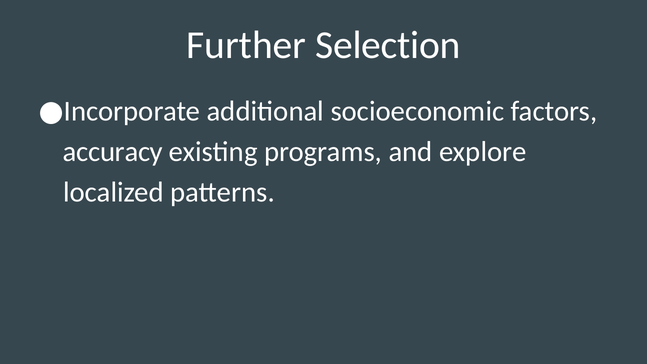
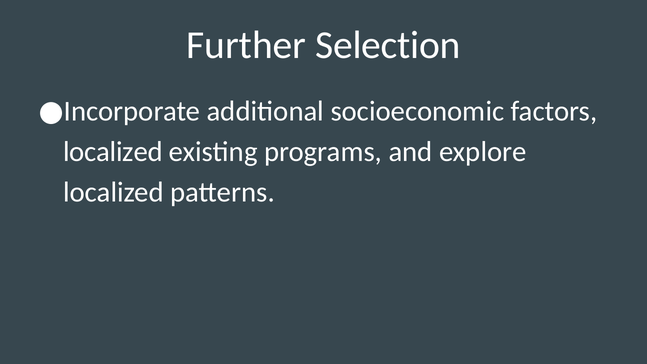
accuracy at (113, 152): accuracy -> localized
